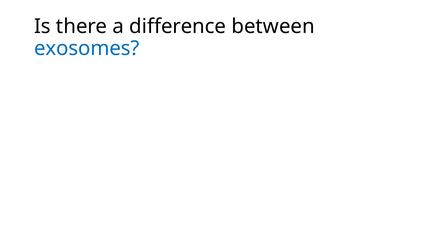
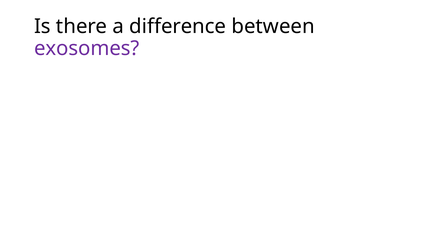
exosomes colour: blue -> purple
